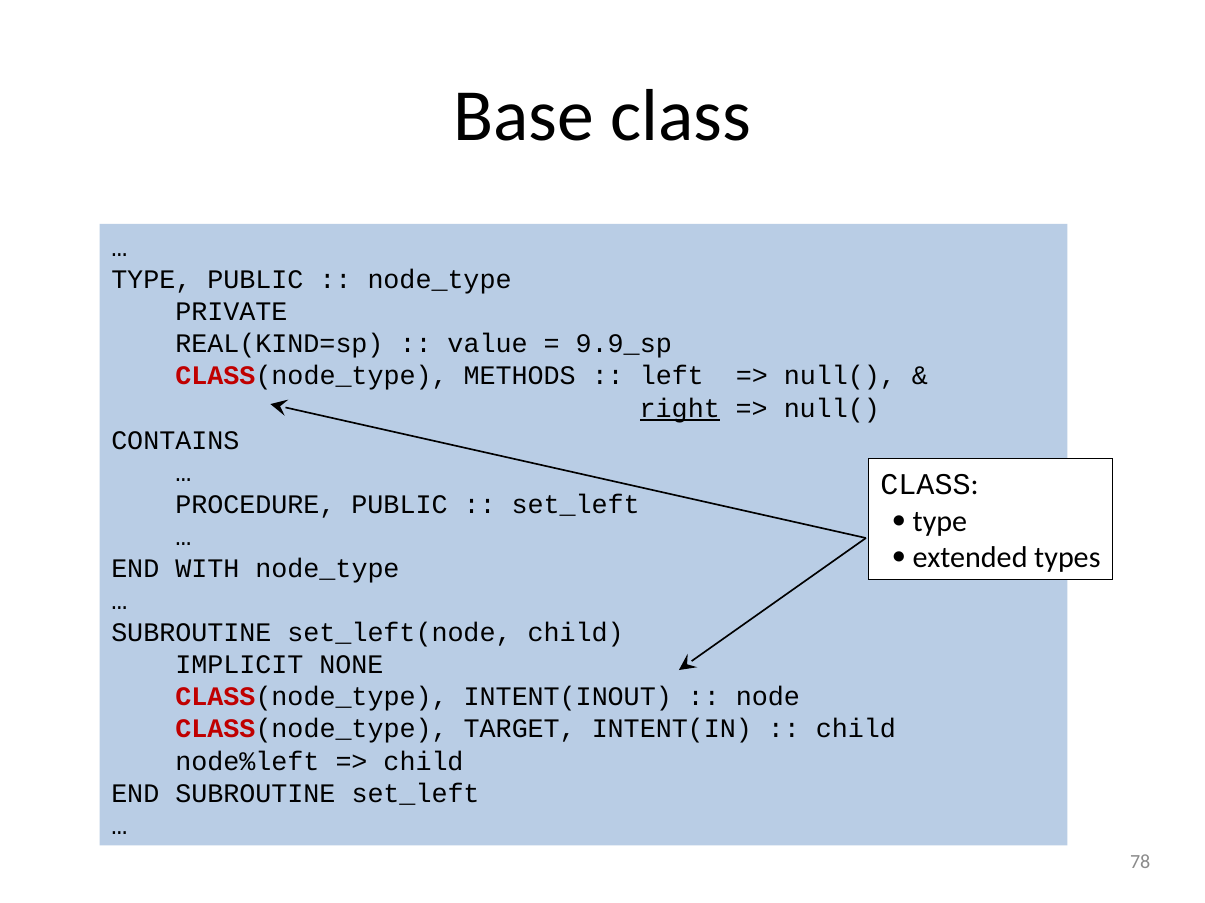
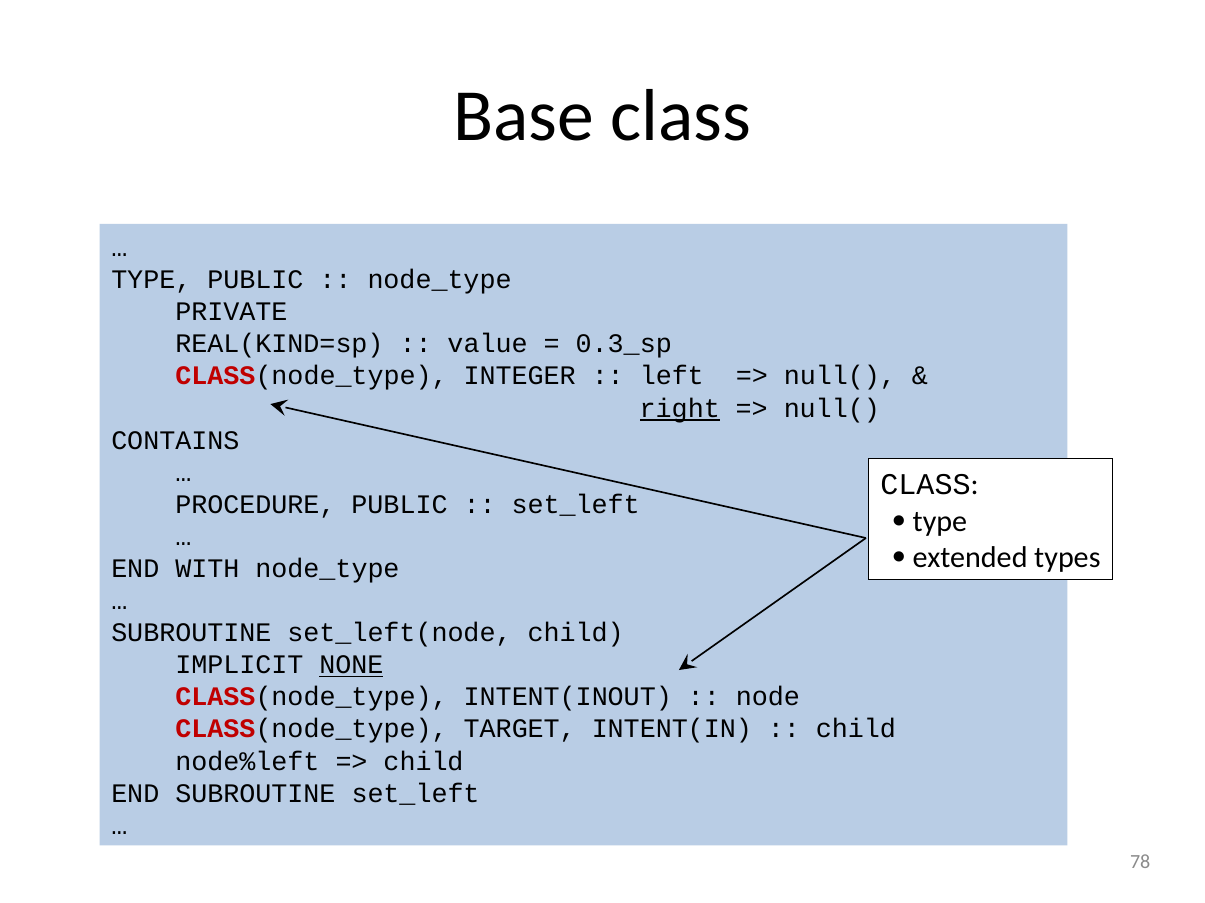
9.9_sp: 9.9_sp -> 0.3_sp
METHODS: METHODS -> INTEGER
NONE underline: none -> present
